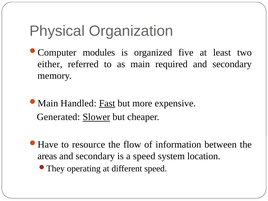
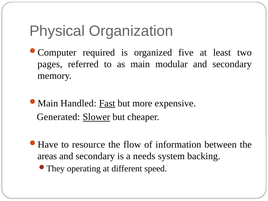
modules: modules -> required
either: either -> pages
required: required -> modular
a speed: speed -> needs
location: location -> backing
